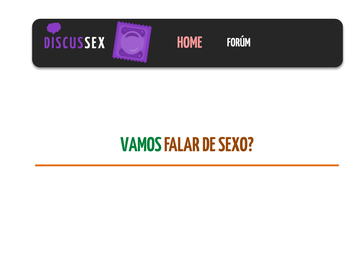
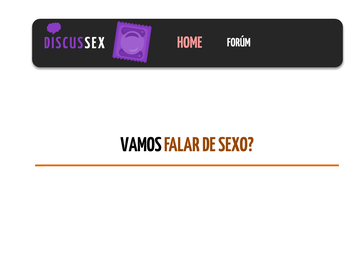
VAMOS colour: green -> black
